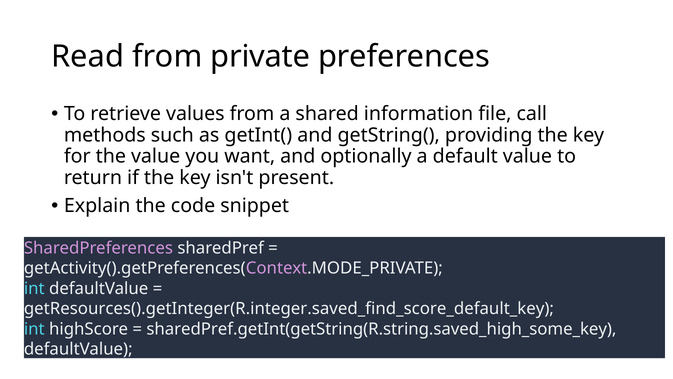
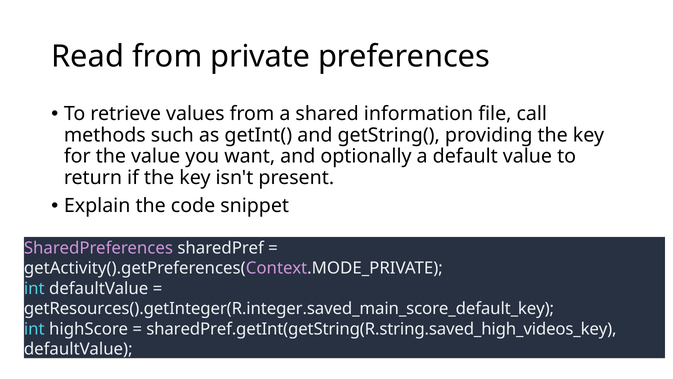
getResources().getInteger(R.integer.saved_find_score_default_key: getResources().getInteger(R.integer.saved_find_score_default_key -> getResources().getInteger(R.integer.saved_main_score_default_key
sharedPref.getInt(getString(R.string.saved_high_some_key: sharedPref.getInt(getString(R.string.saved_high_some_key -> sharedPref.getInt(getString(R.string.saved_high_videos_key
